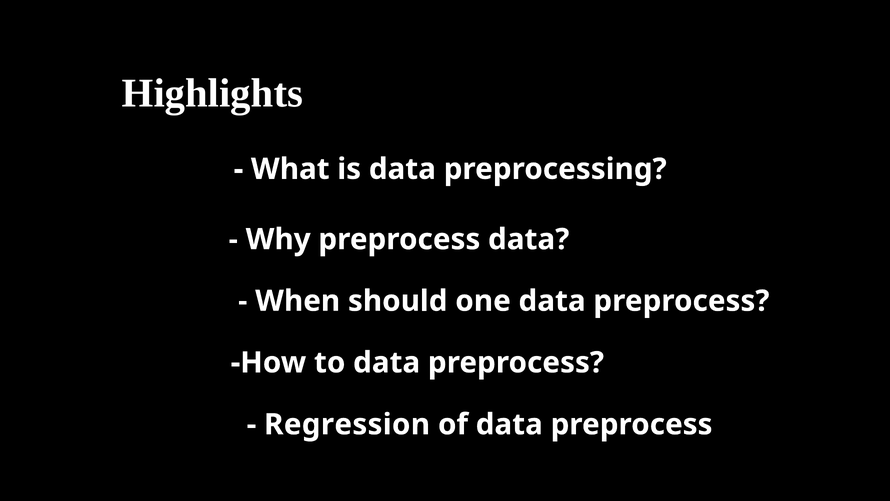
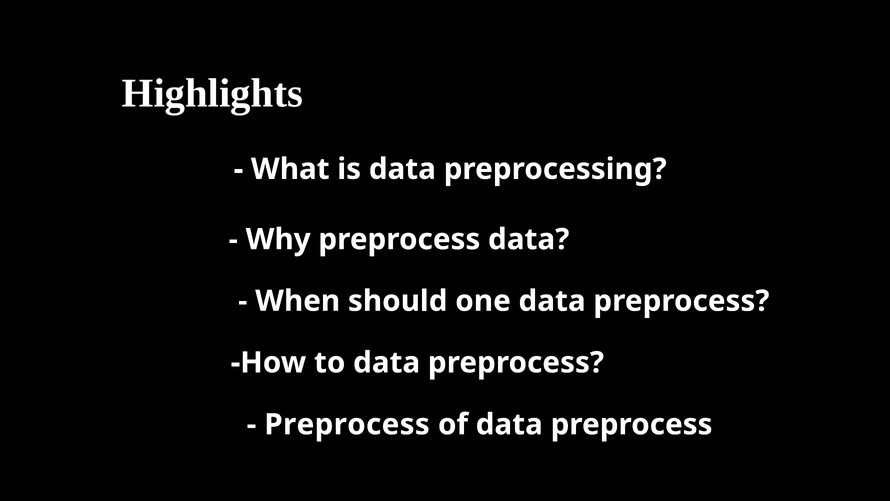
Regression at (347, 424): Regression -> Preprocess
